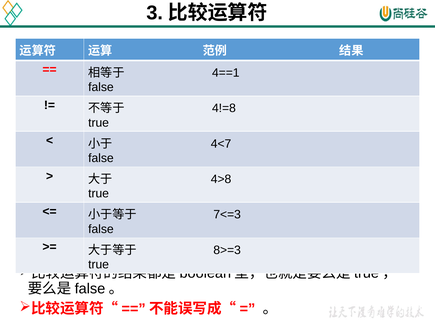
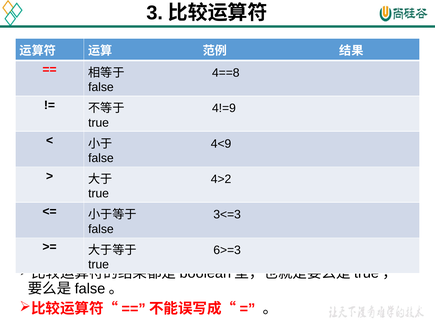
4==1: 4==1 -> 4==8
4!=8: 4!=8 -> 4!=9
4<7: 4<7 -> 4<9
4>8: 4>8 -> 4>2
7<=3: 7<=3 -> 3<=3
8>=3: 8>=3 -> 6>=3
